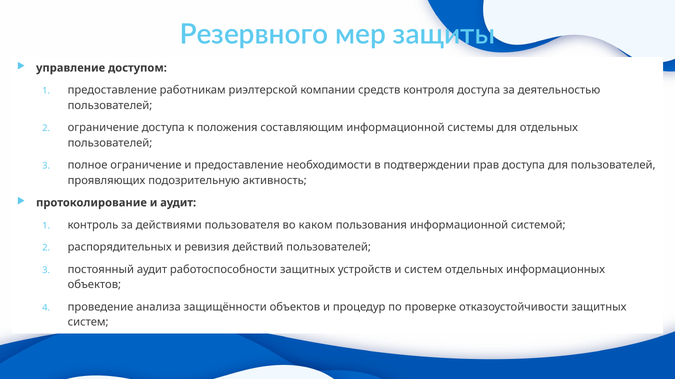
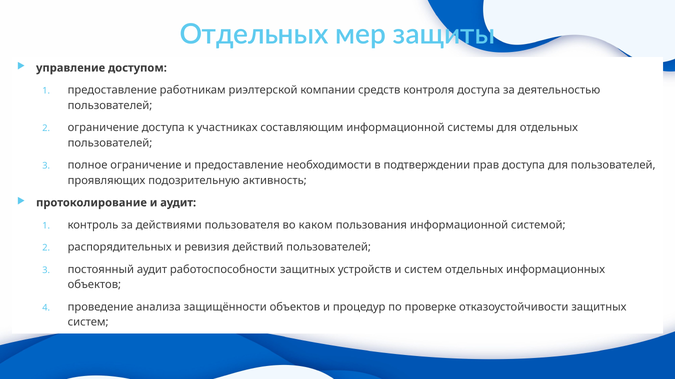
Резервного at (254, 34): Резервного -> Отдельных
положения: положения -> участниках
